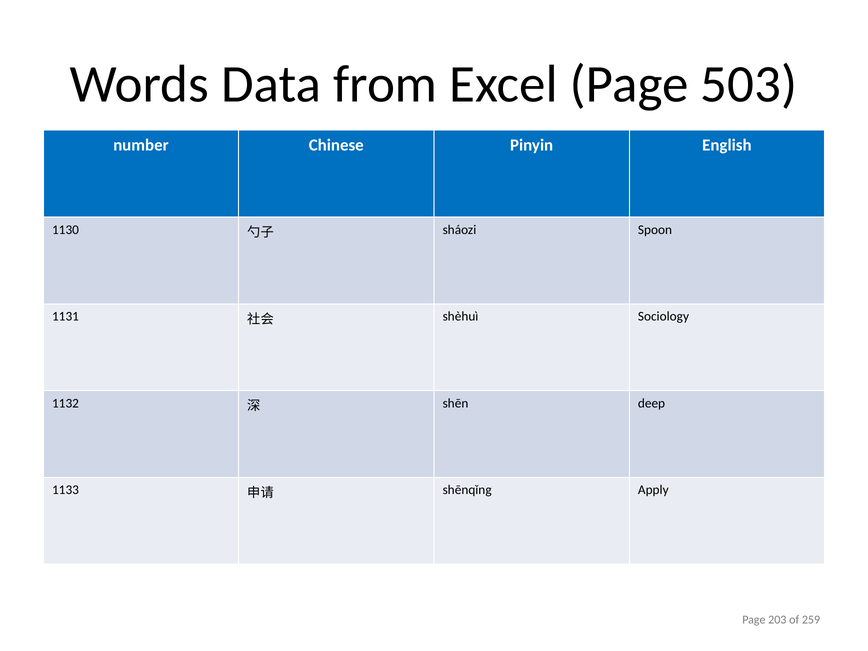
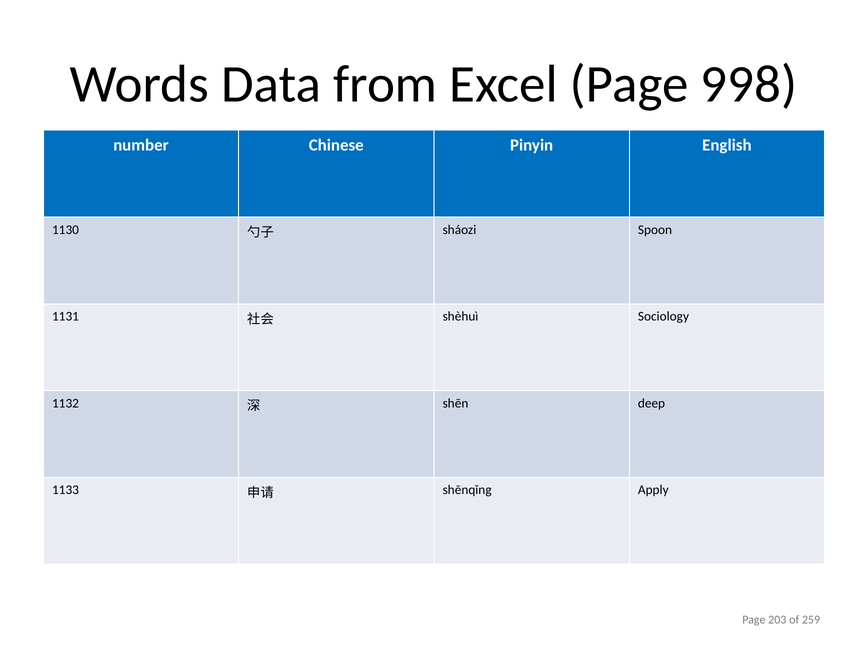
503: 503 -> 998
